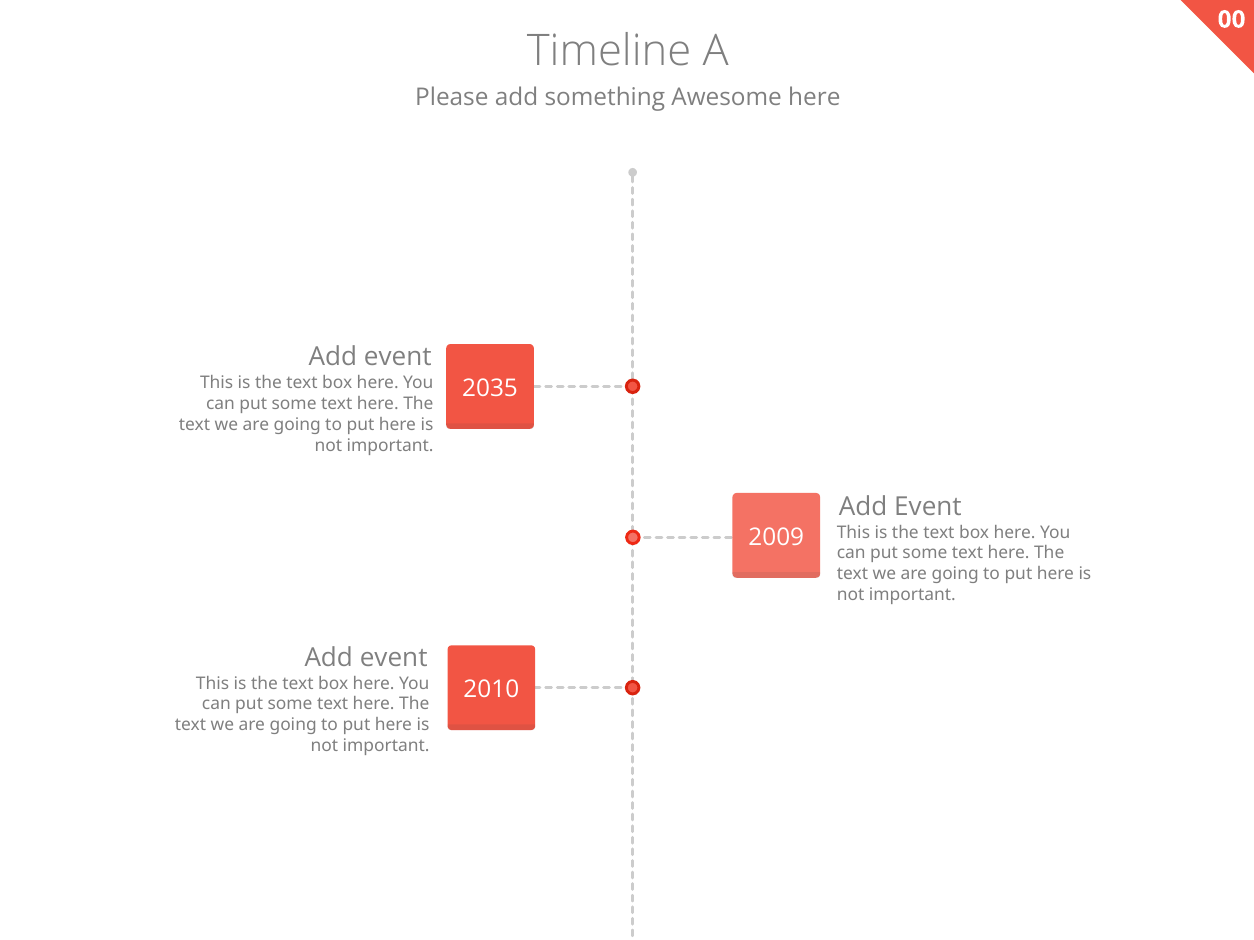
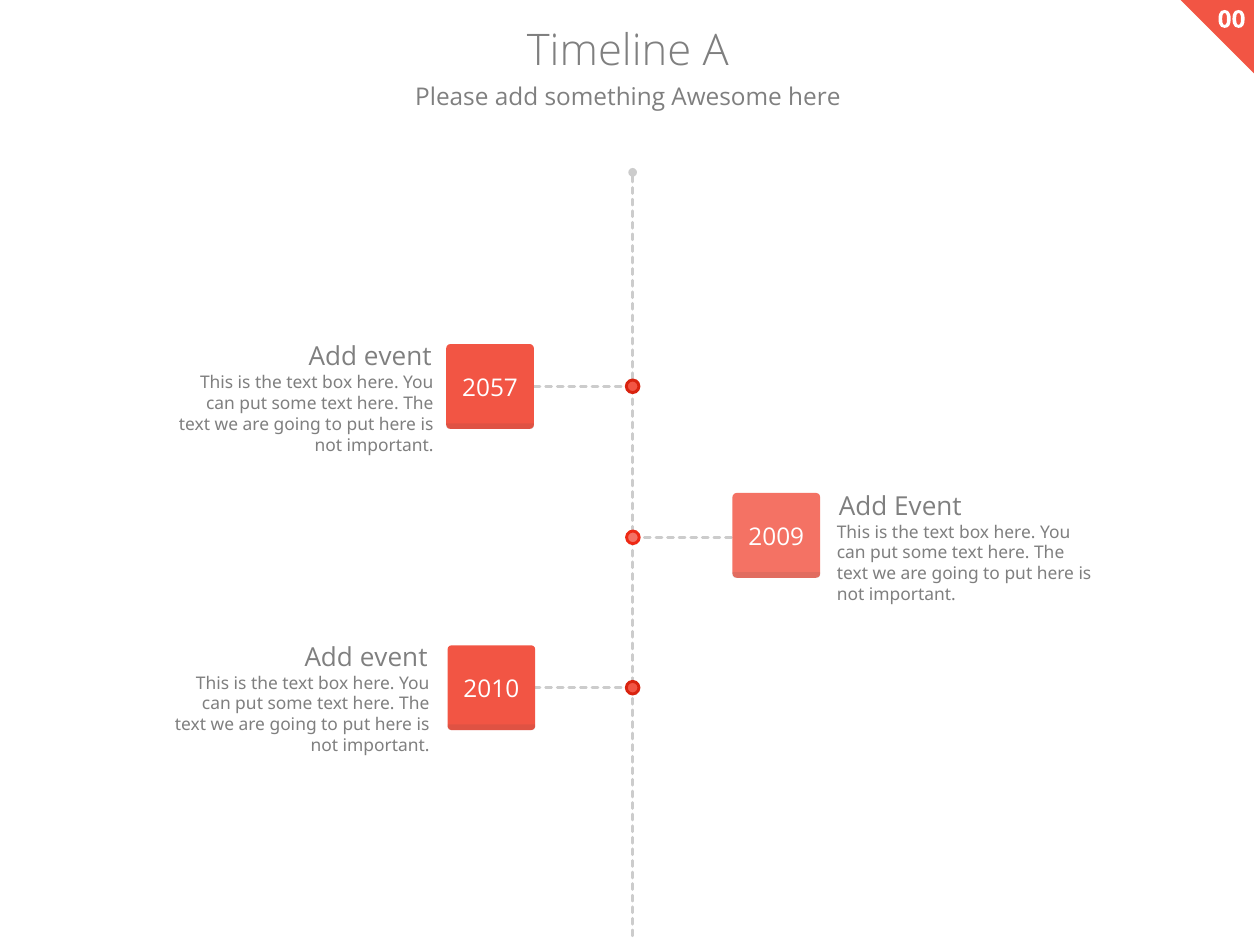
2035: 2035 -> 2057
